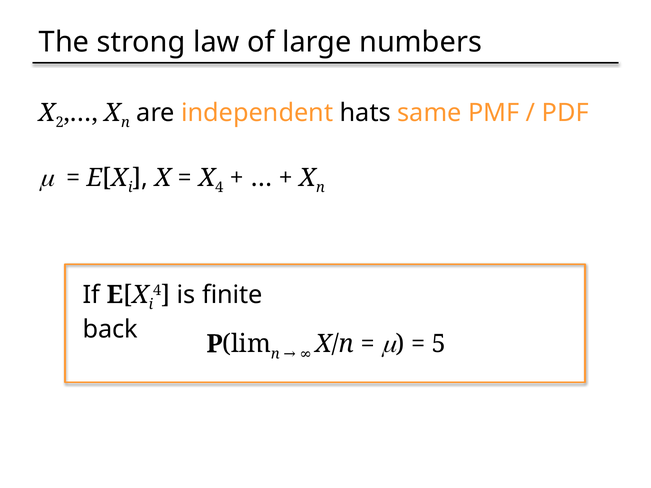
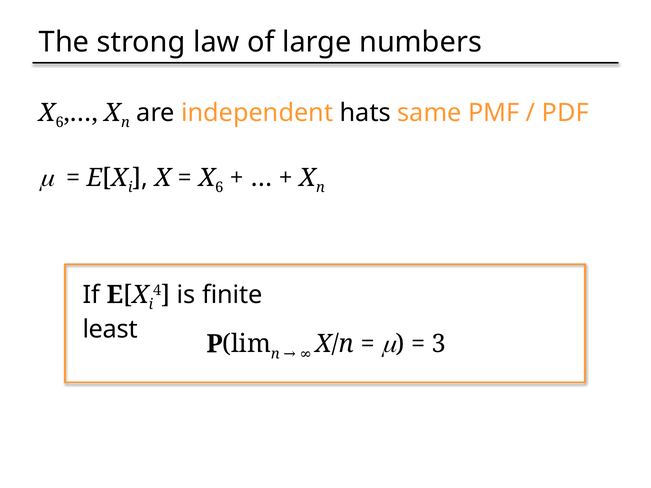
2 at (60, 123): 2 -> 6
4 at (219, 188): 4 -> 6
back: back -> least
5: 5 -> 3
